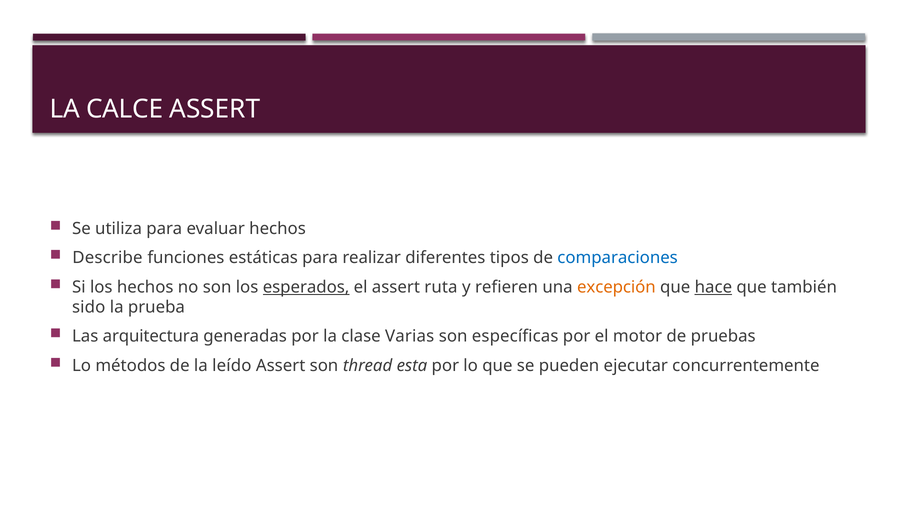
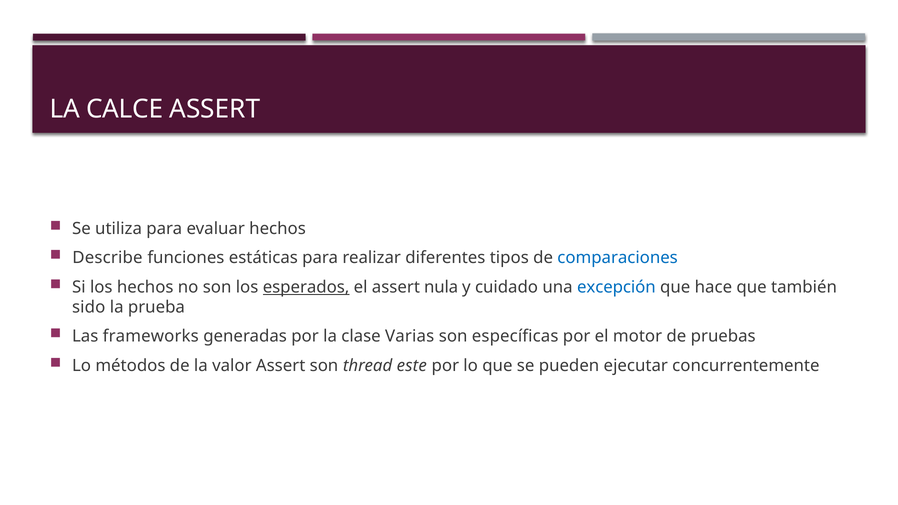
ruta: ruta -> nula
refieren: refieren -> cuidado
excepción colour: orange -> blue
hace underline: present -> none
arquitectura: arquitectura -> frameworks
leído: leído -> valor
esta: esta -> este
